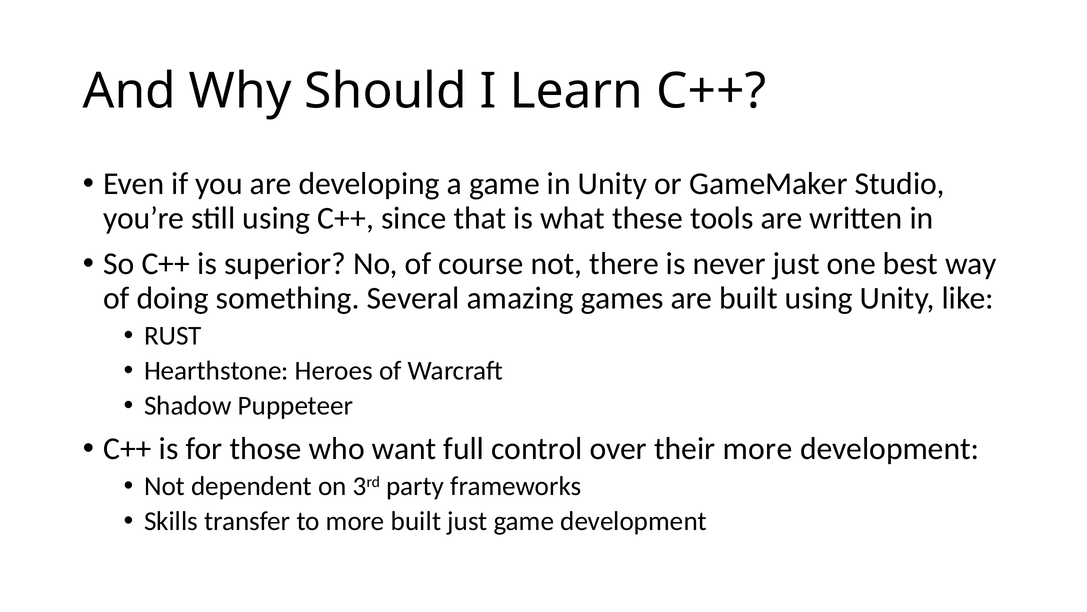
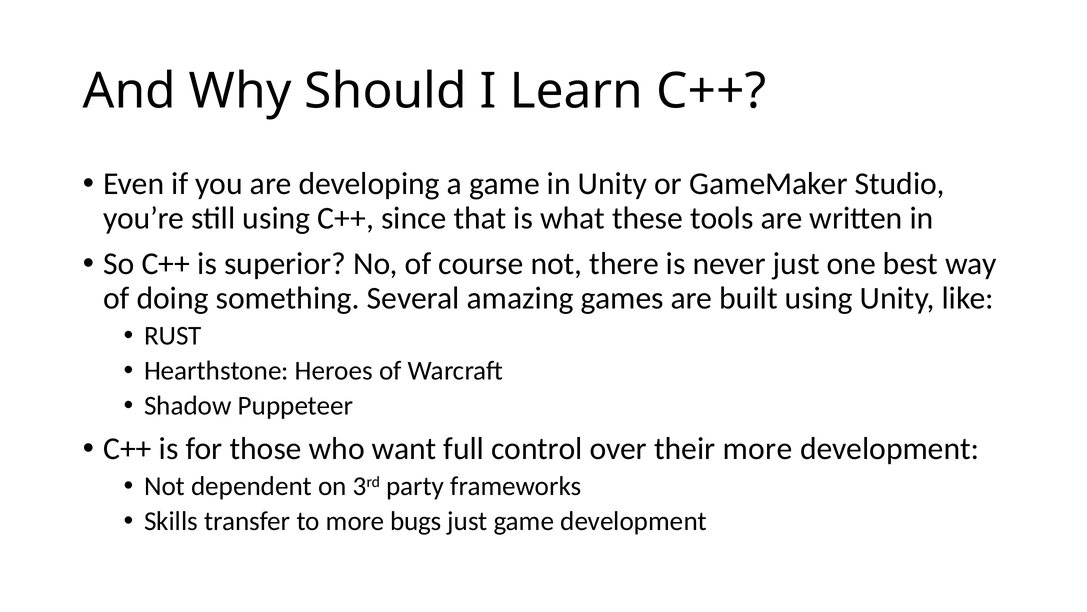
more built: built -> bugs
